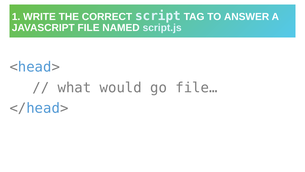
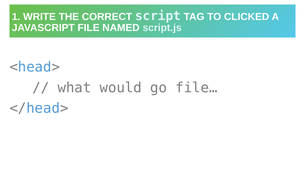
ANSWER: ANSWER -> CLICKED
